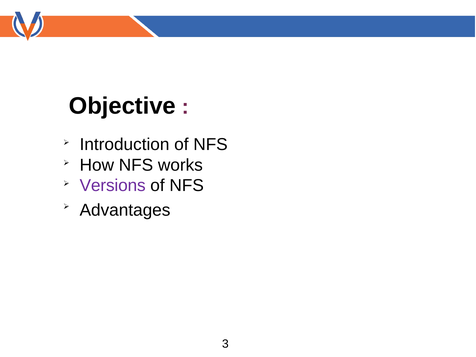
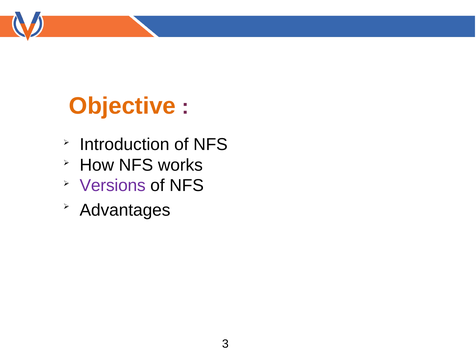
Objective colour: black -> orange
